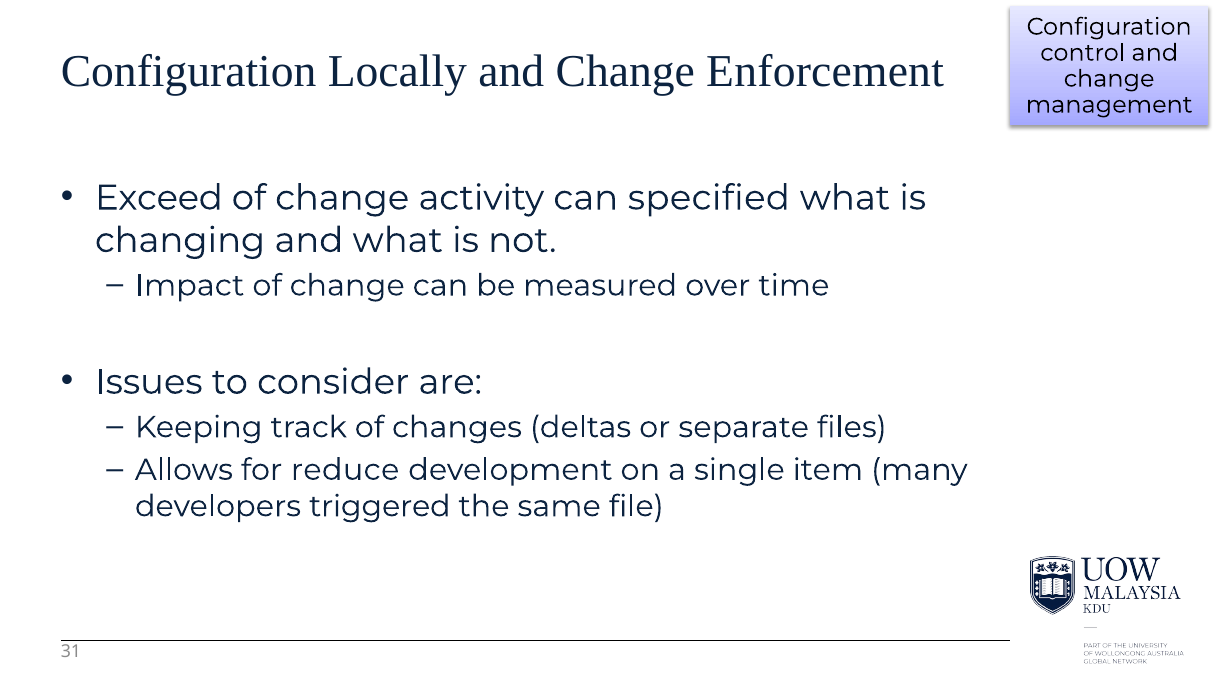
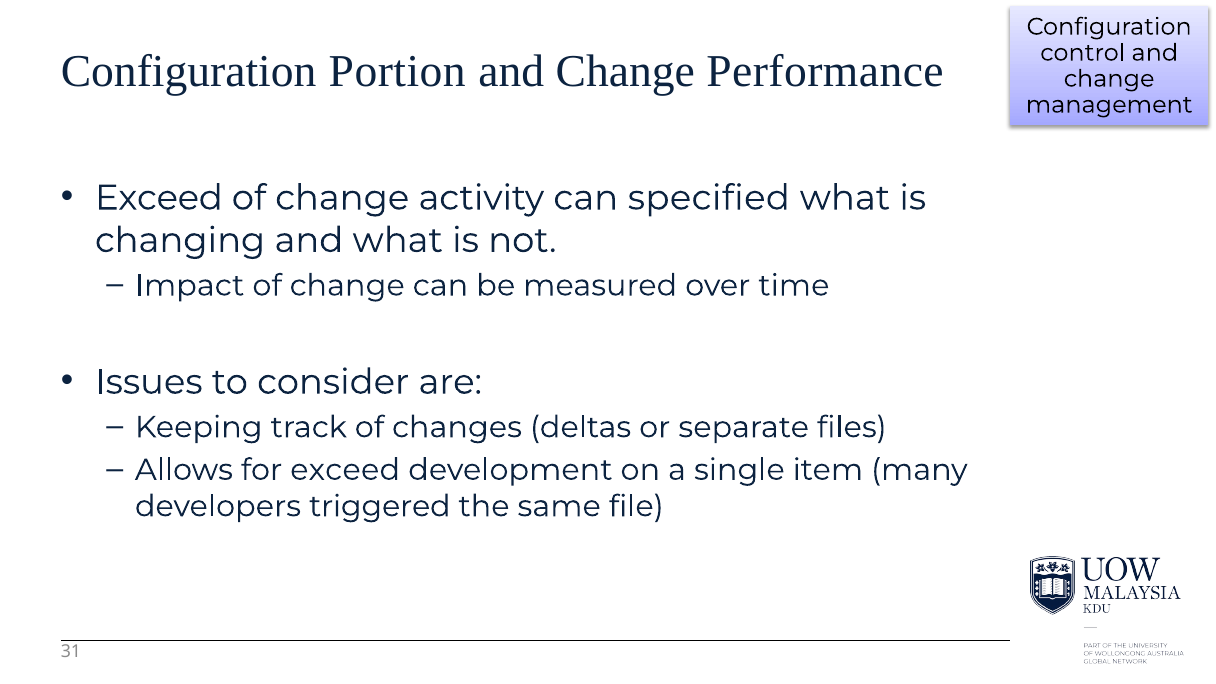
Locally: Locally -> Portion
Enforcement: Enforcement -> Performance
for reduce: reduce -> exceed
